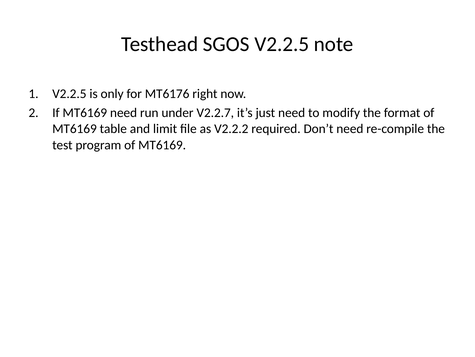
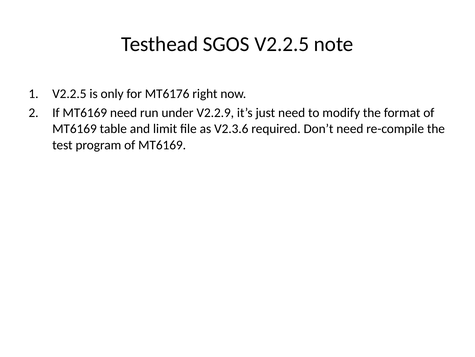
V2.2.7: V2.2.7 -> V2.2.9
V2.2.2: V2.2.2 -> V2.3.6
